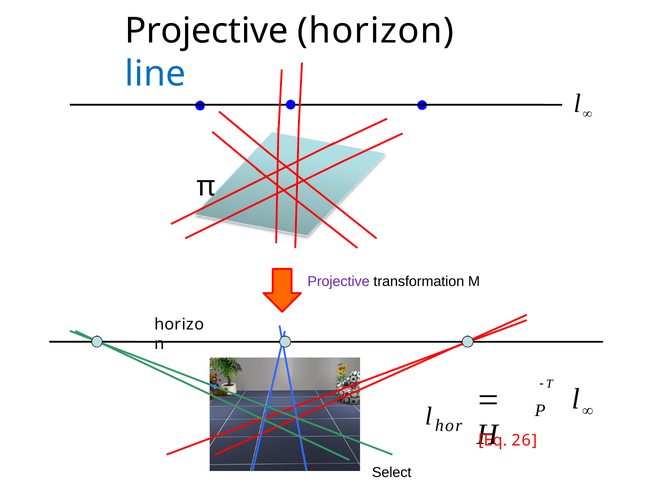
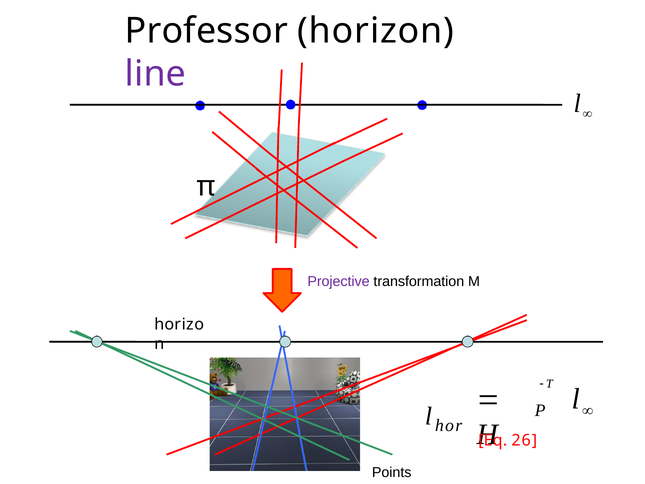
Projective at (206, 31): Projective -> Professor
line colour: blue -> purple
Select: Select -> Points
